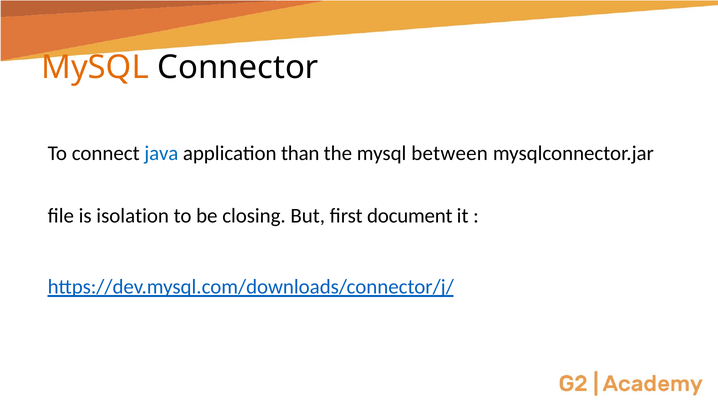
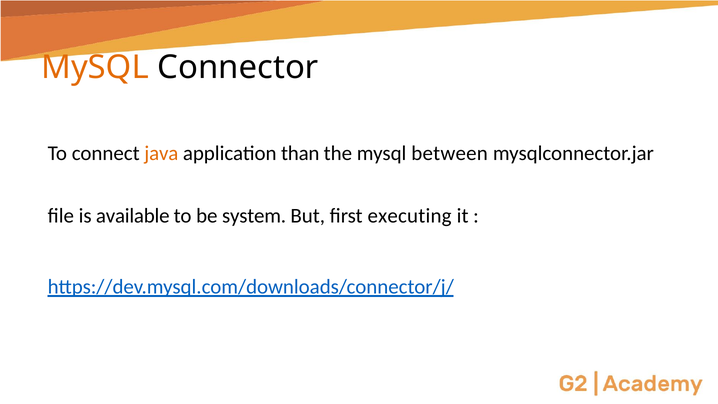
java colour: blue -> orange
isolation: isolation -> available
closing: closing -> system
document: document -> executing
